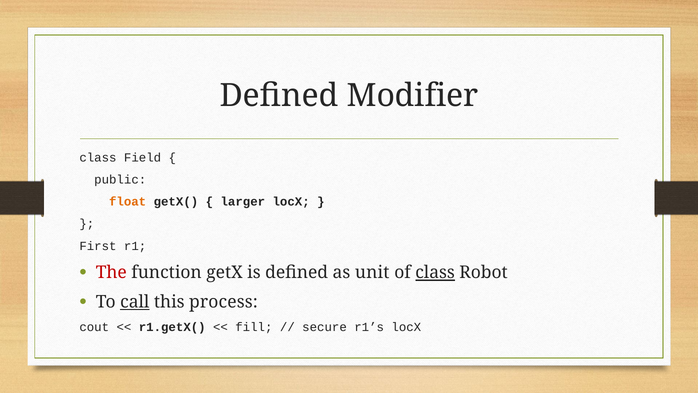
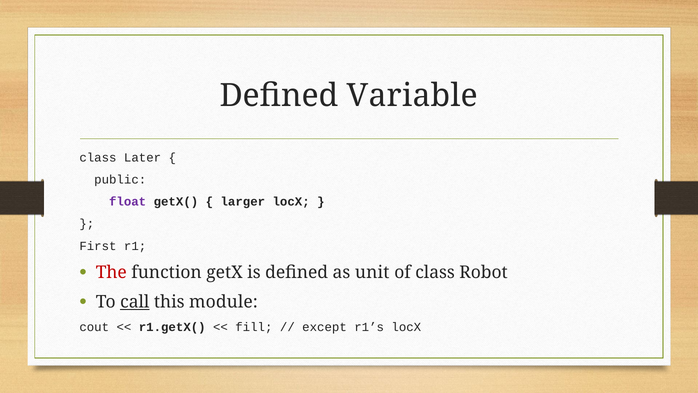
Modifier: Modifier -> Variable
Field: Field -> Later
float colour: orange -> purple
class at (435, 272) underline: present -> none
process: process -> module
secure: secure -> except
